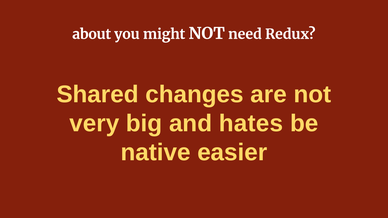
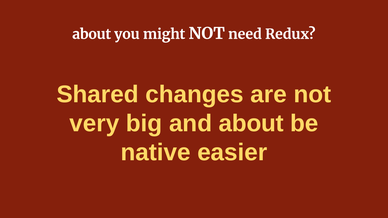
and hates: hates -> about
